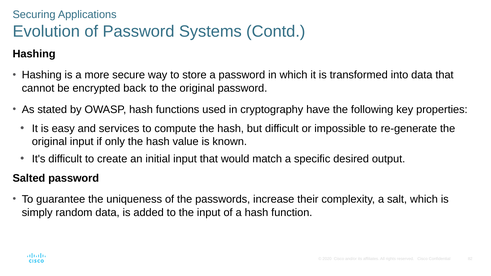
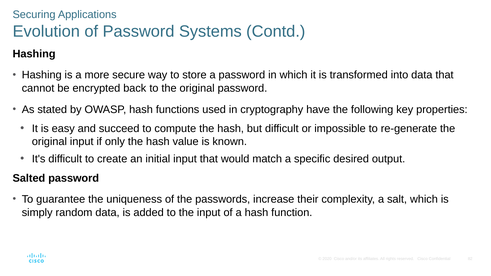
services: services -> succeed
